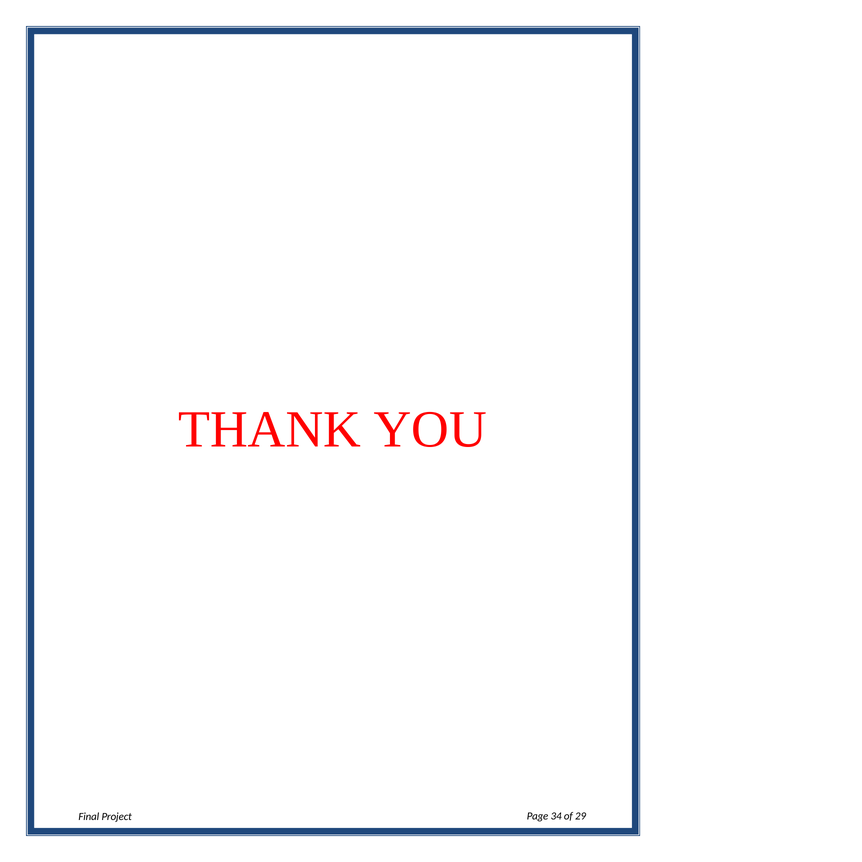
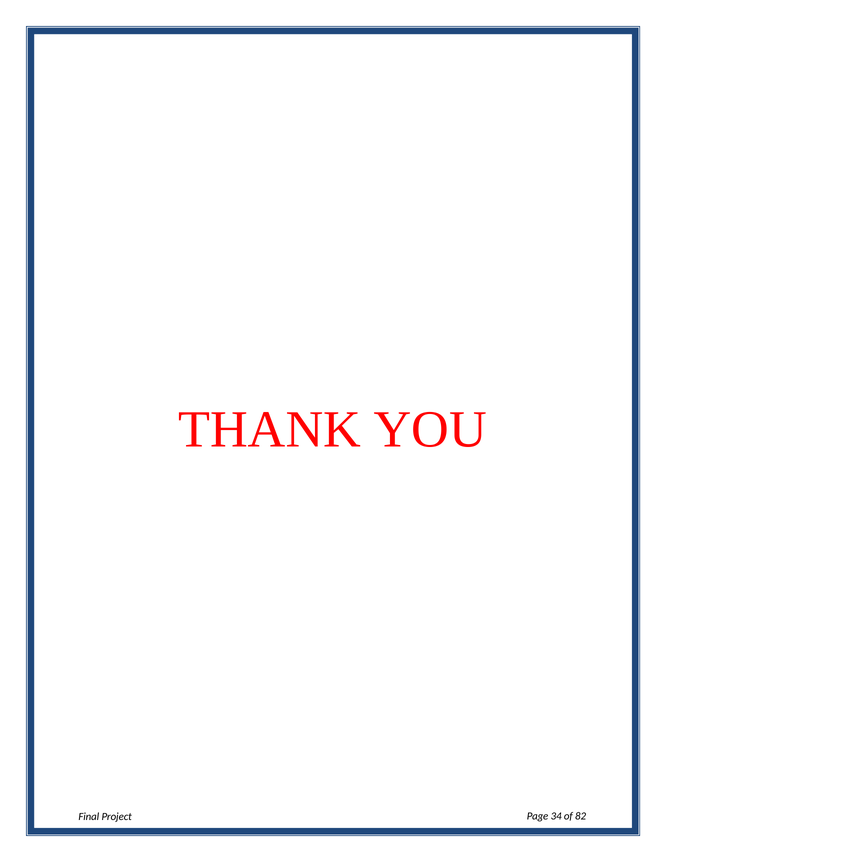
29: 29 -> 82
